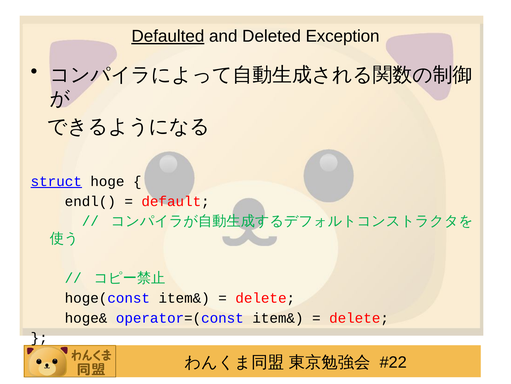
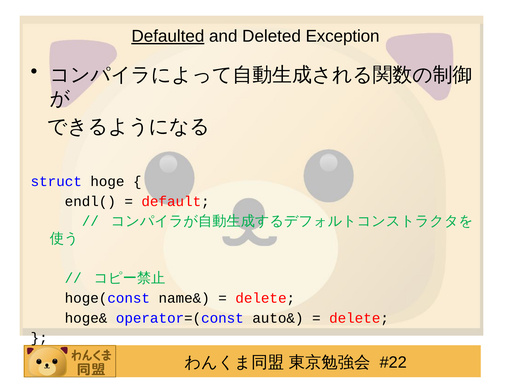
struct underline: present -> none
hoge(const item&: item& -> name&
operator=(const item&: item& -> auto&
